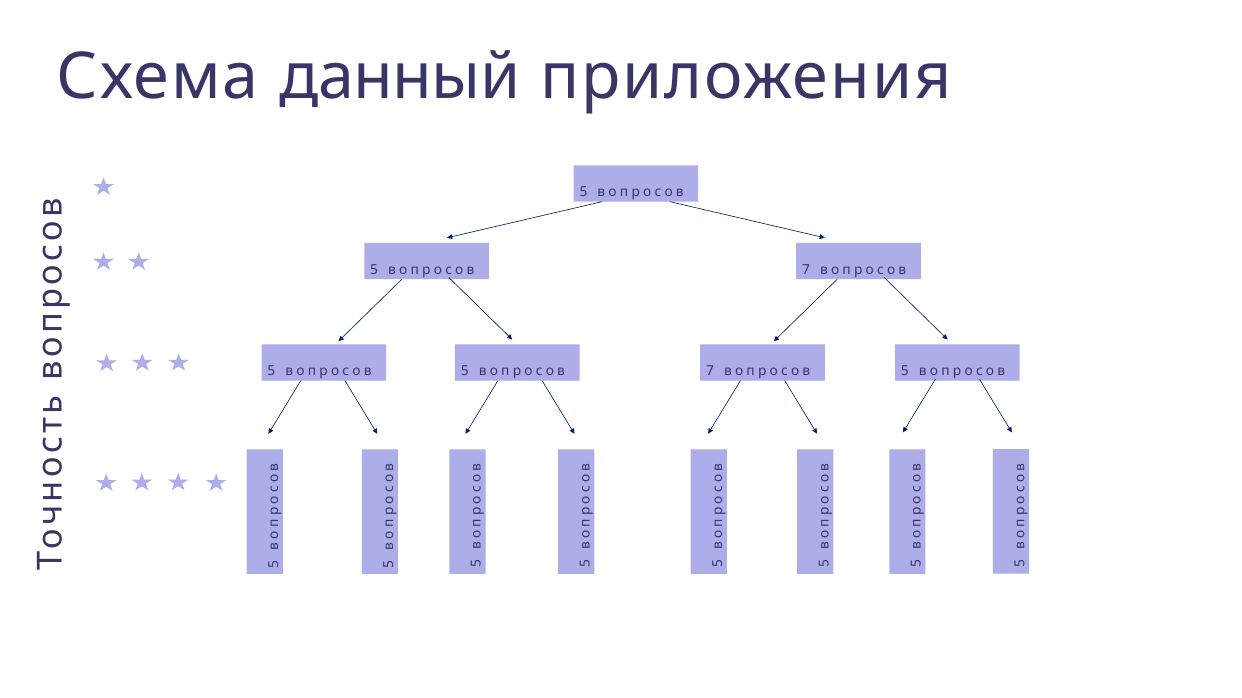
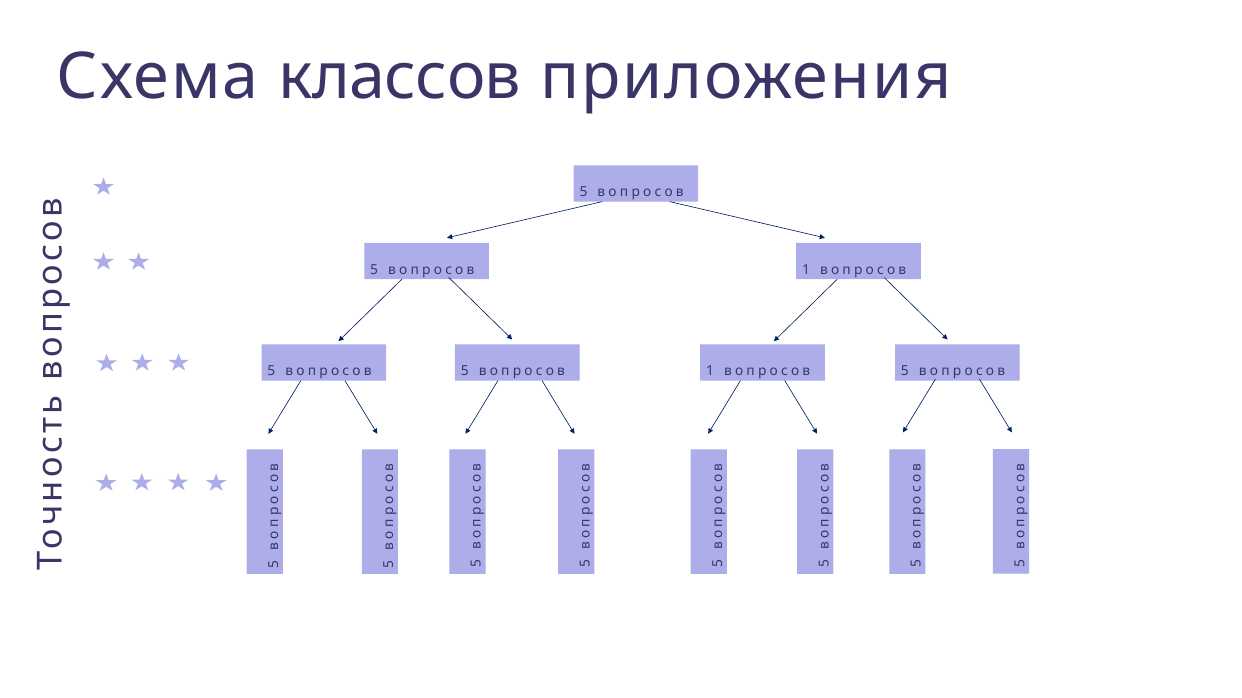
данный: данный -> классов
7 at (806, 270): 7 -> 1
вопросов 5 вопросов 7: 7 -> 1
